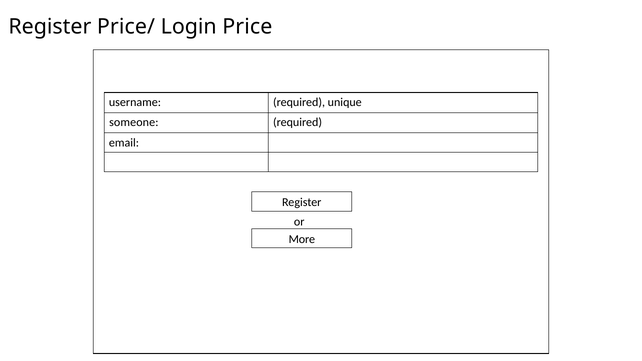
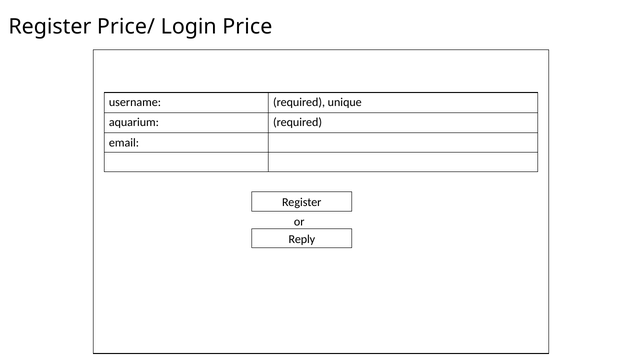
someone: someone -> aquarium
More: More -> Reply
